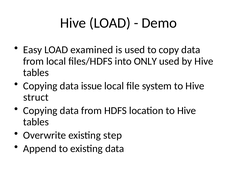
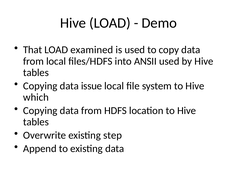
Easy: Easy -> That
ONLY: ONLY -> ANSII
struct: struct -> which
